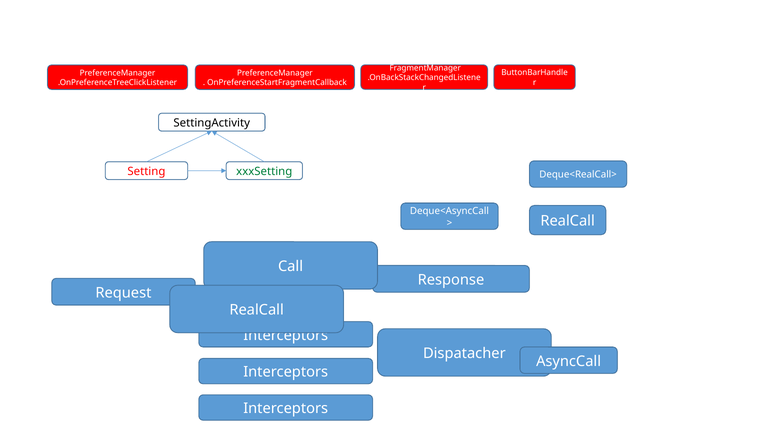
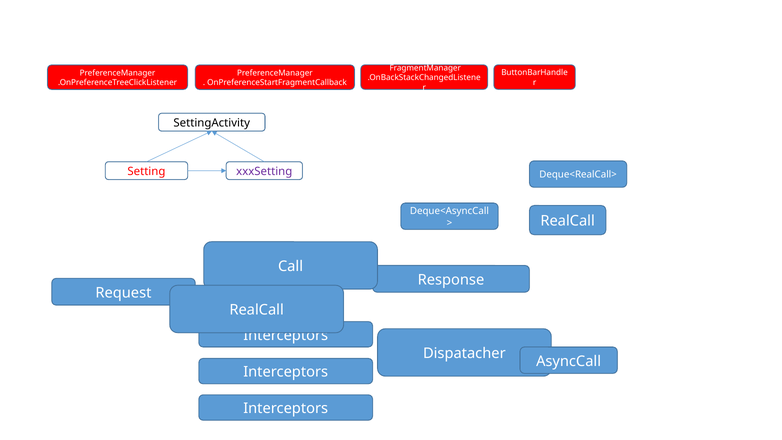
xxxSetting colour: green -> purple
